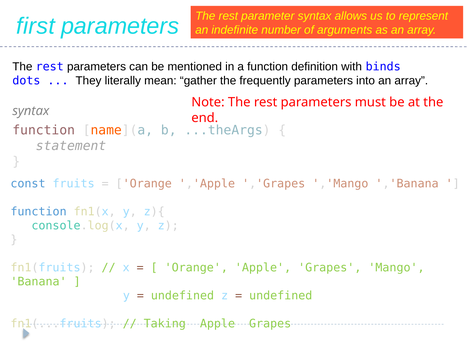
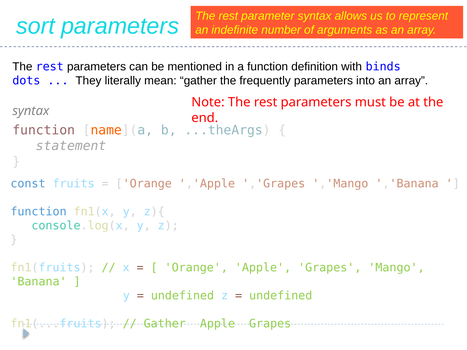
first: first -> sort
Taking at (165, 324): Taking -> Gather
